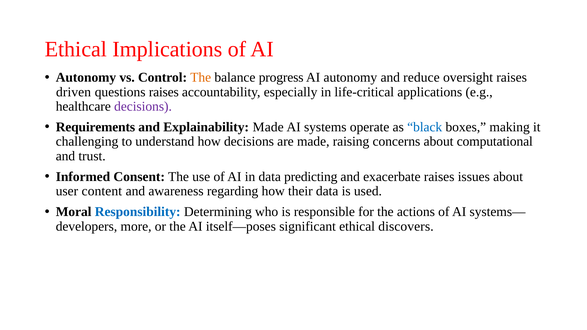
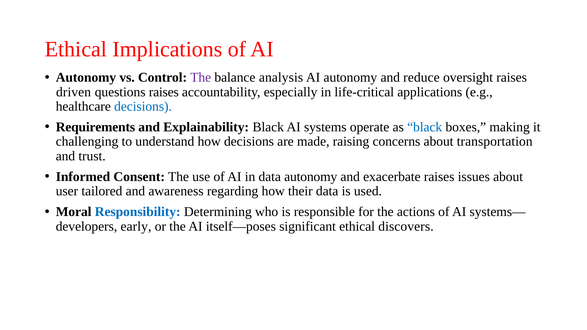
The at (201, 77) colour: orange -> purple
progress: progress -> analysis
decisions at (143, 106) colour: purple -> blue
Explainability Made: Made -> Black
computational: computational -> transportation
data predicting: predicting -> autonomy
content: content -> tailored
more: more -> early
